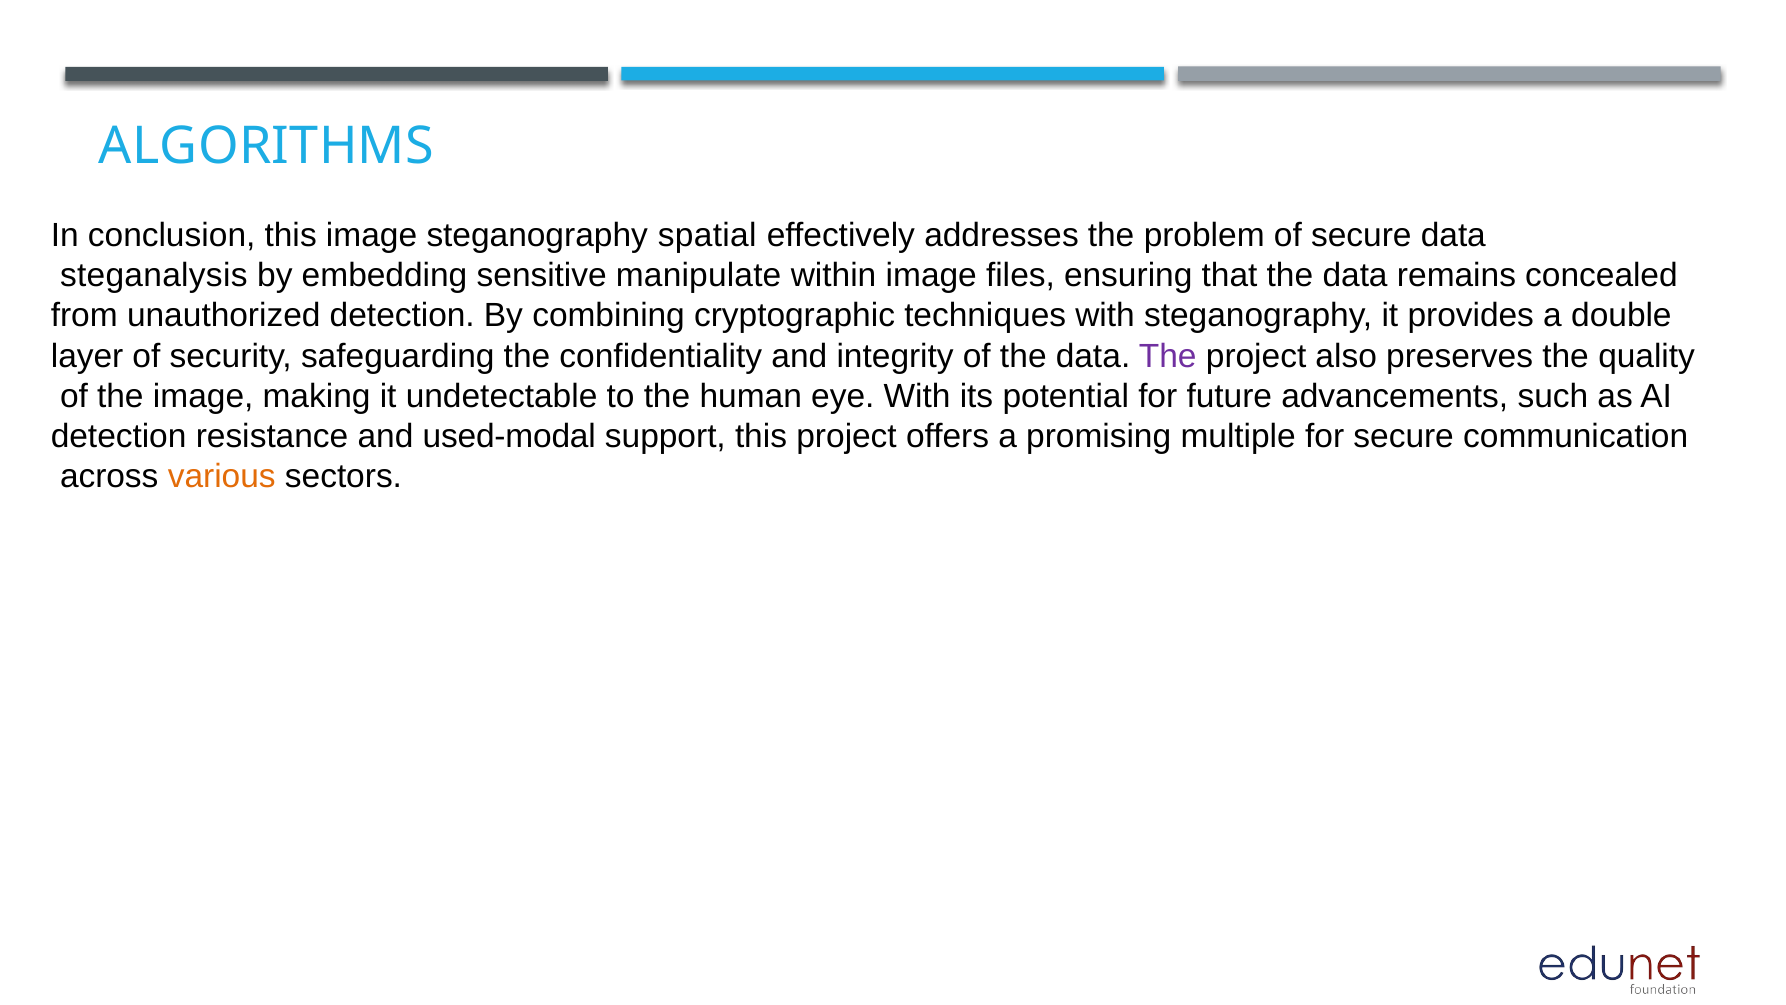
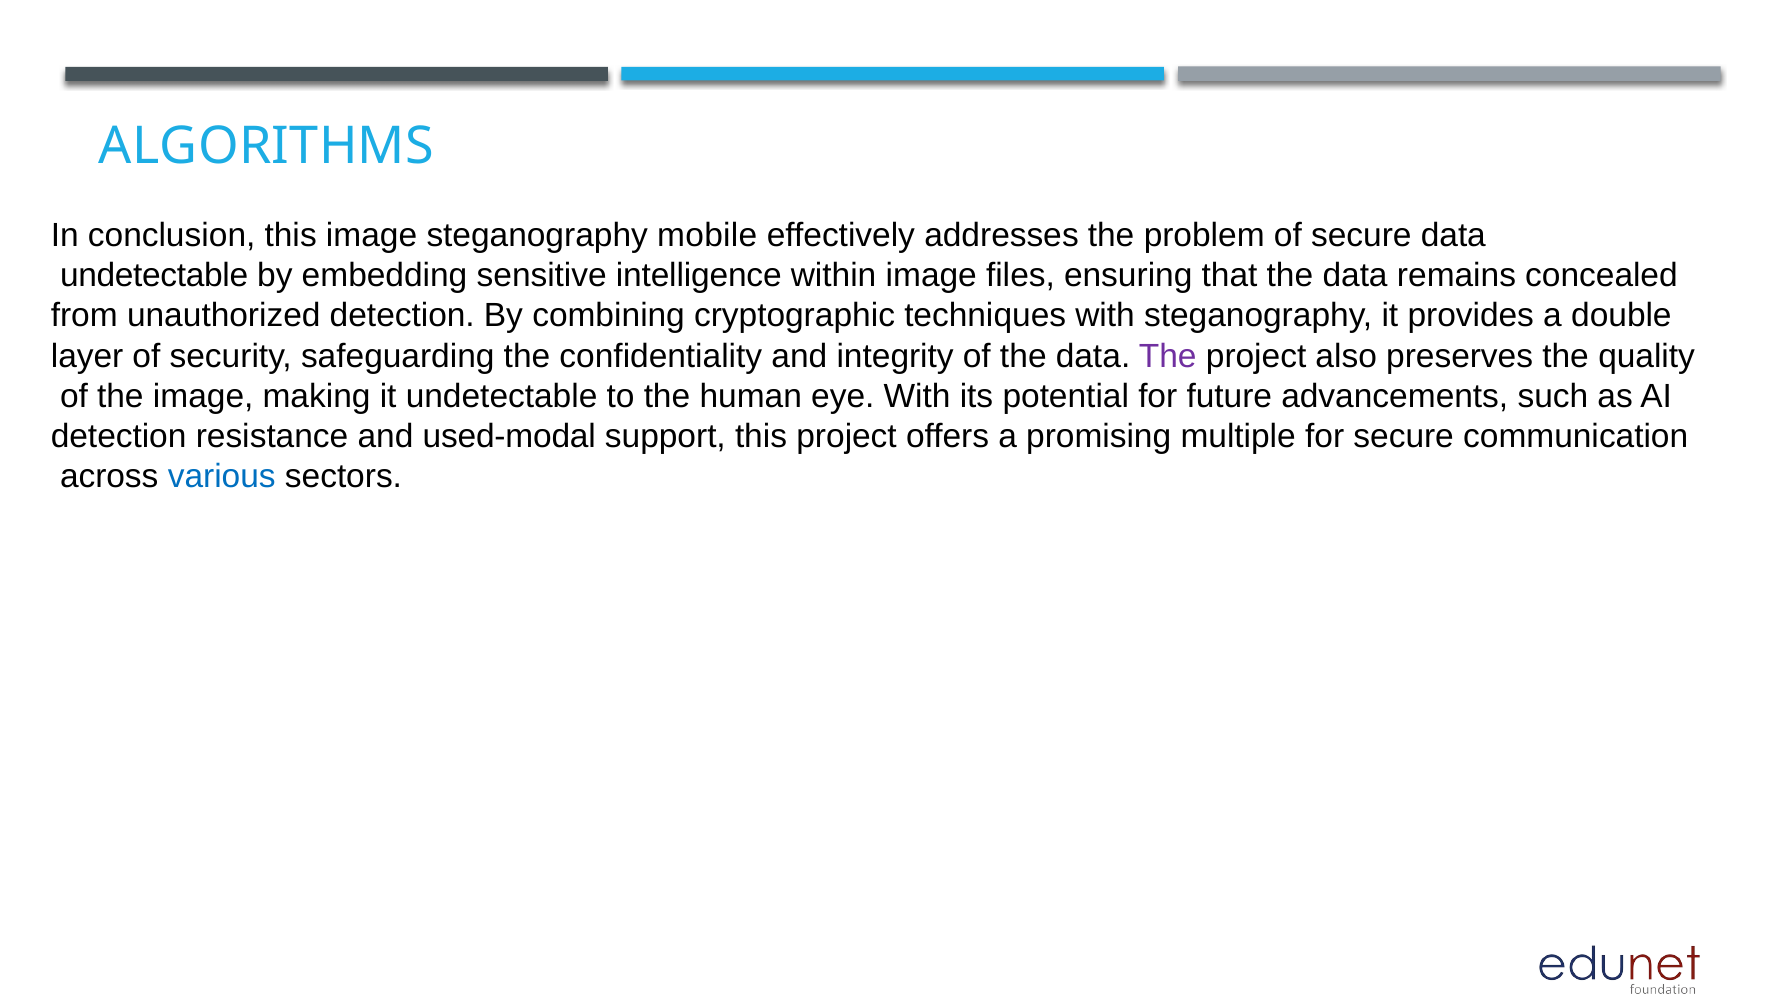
spatial: spatial -> mobile
steganalysis at (154, 275): steganalysis -> undetectable
manipulate: manipulate -> intelligence
various colour: orange -> blue
